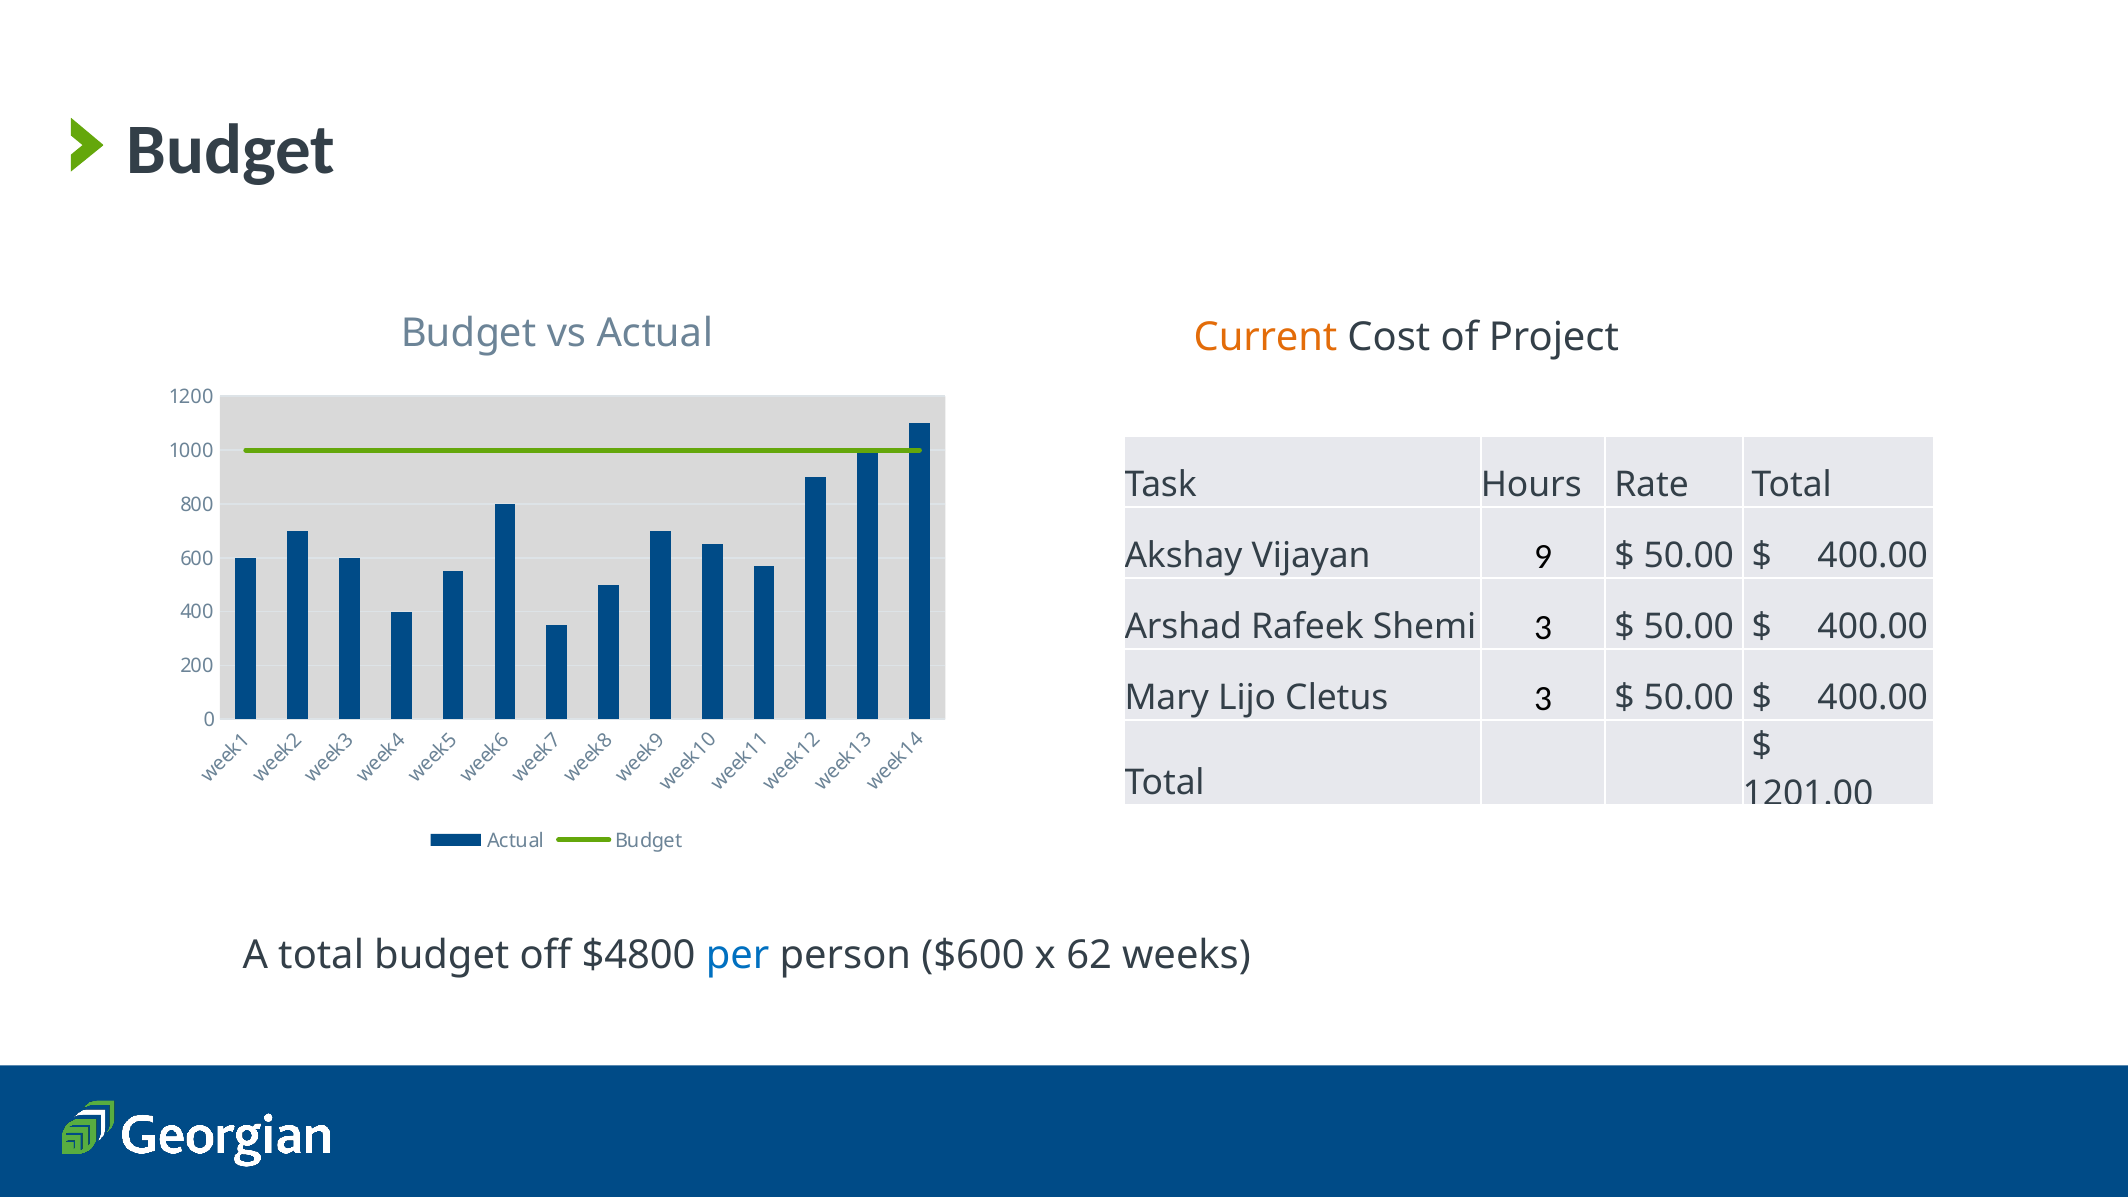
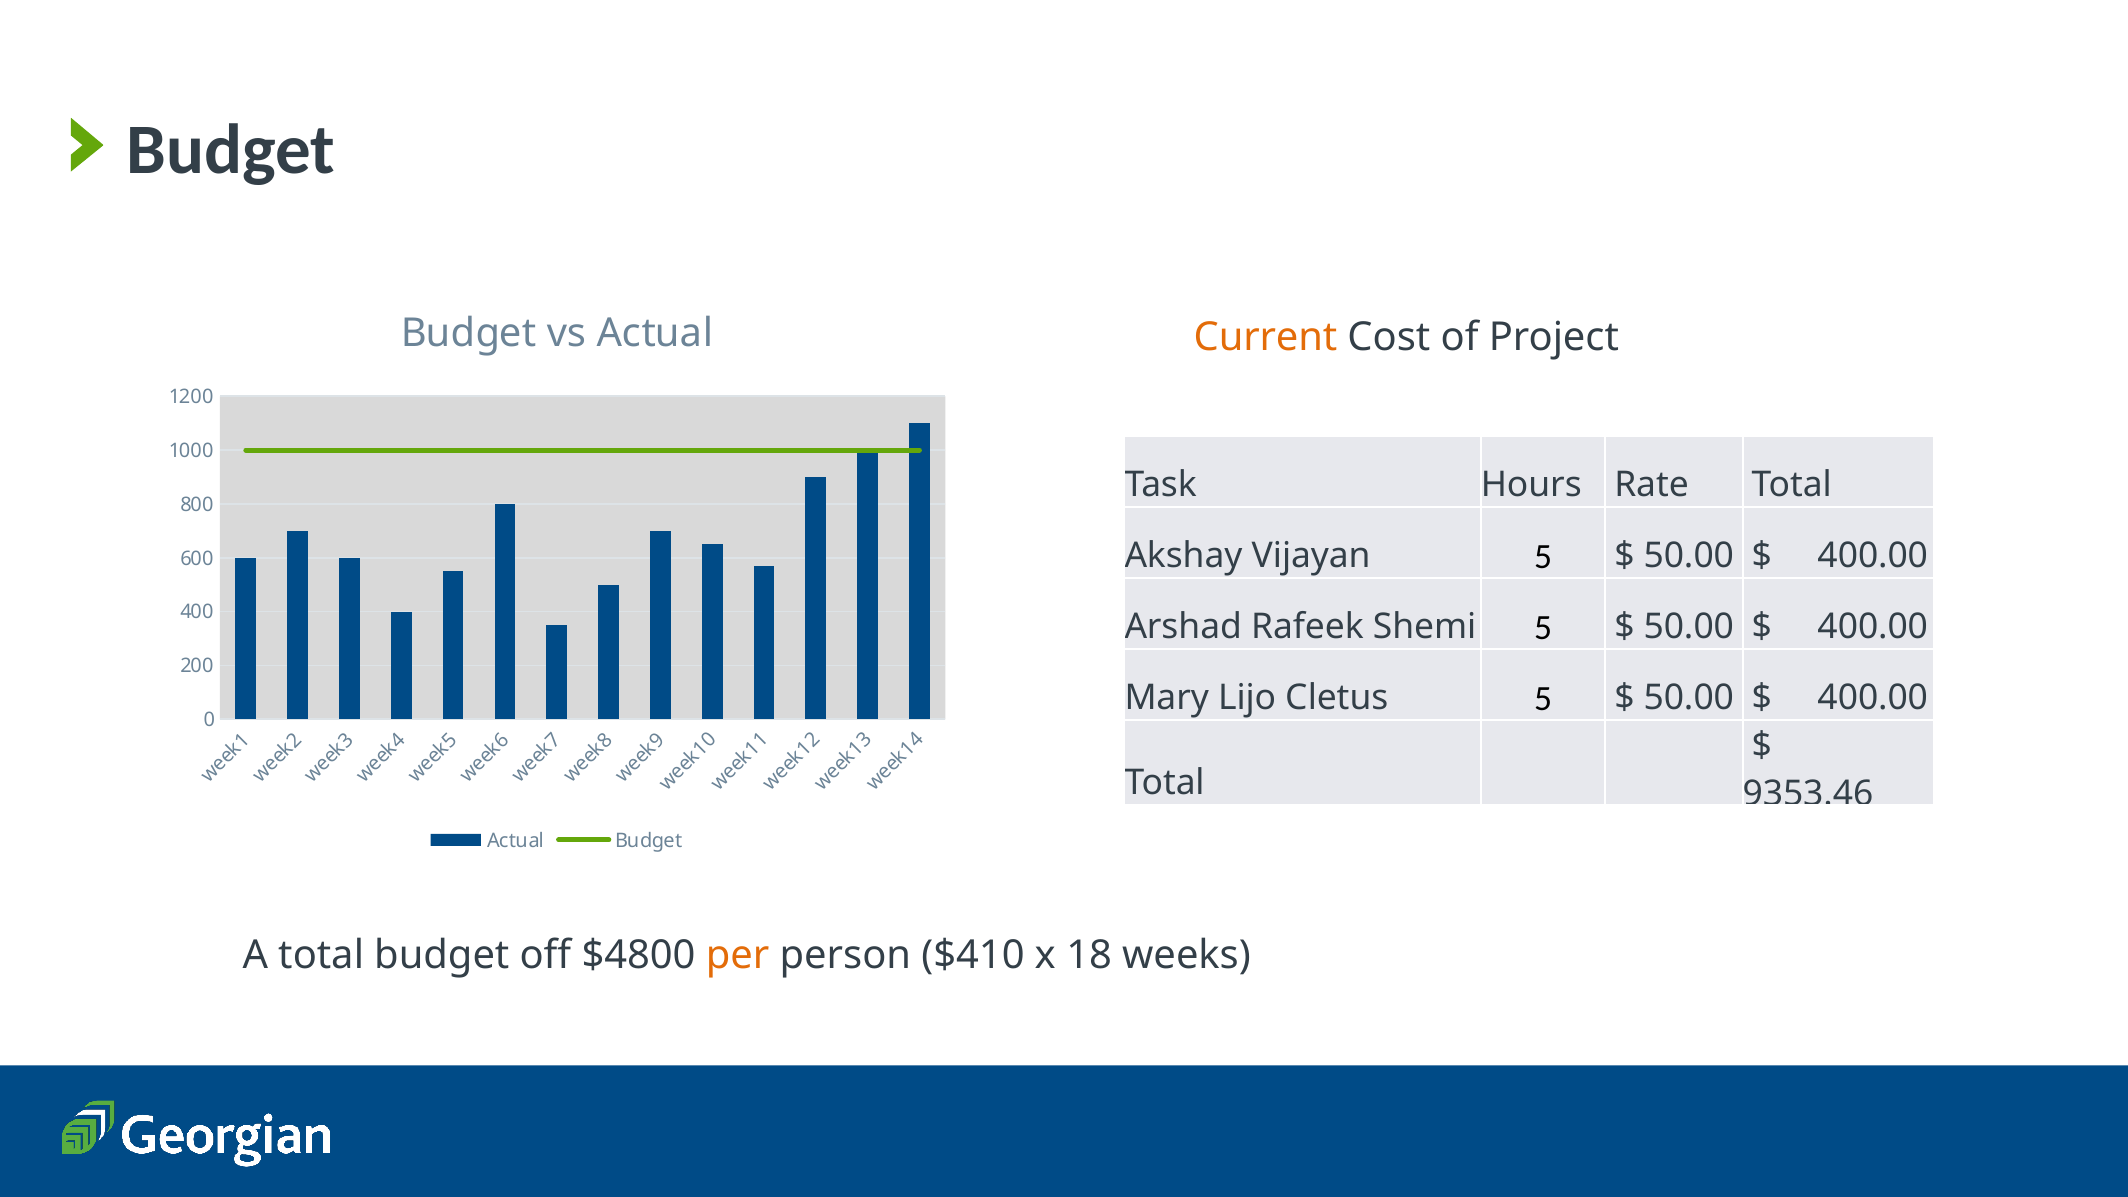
9 at (1543, 557): 9 -> 5
3 at (1543, 628): 3 -> 5
3 at (1543, 699): 3 -> 5
1201.00: 1201.00 -> 9353.46
per colour: blue -> orange
$600: $600 -> $410
62: 62 -> 18
